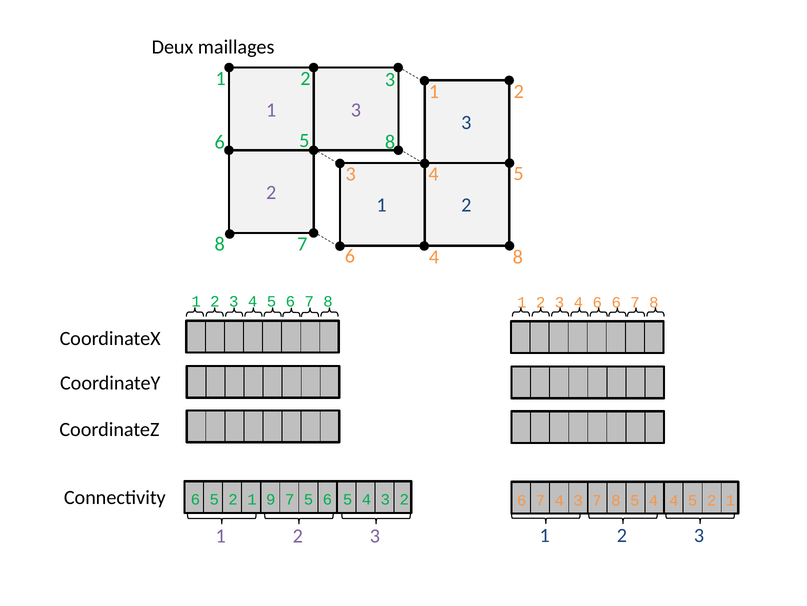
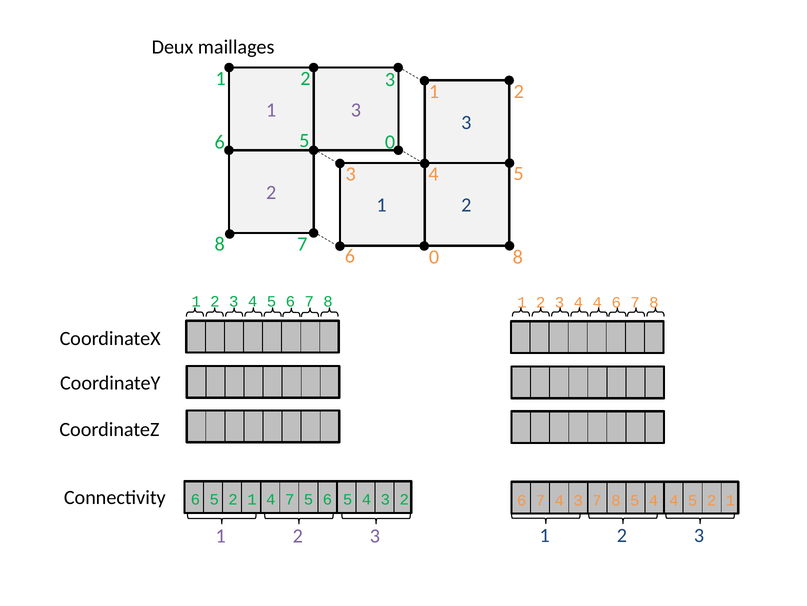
5 8: 8 -> 0
6 4: 4 -> 0
3 4 6: 6 -> 4
1 9: 9 -> 4
